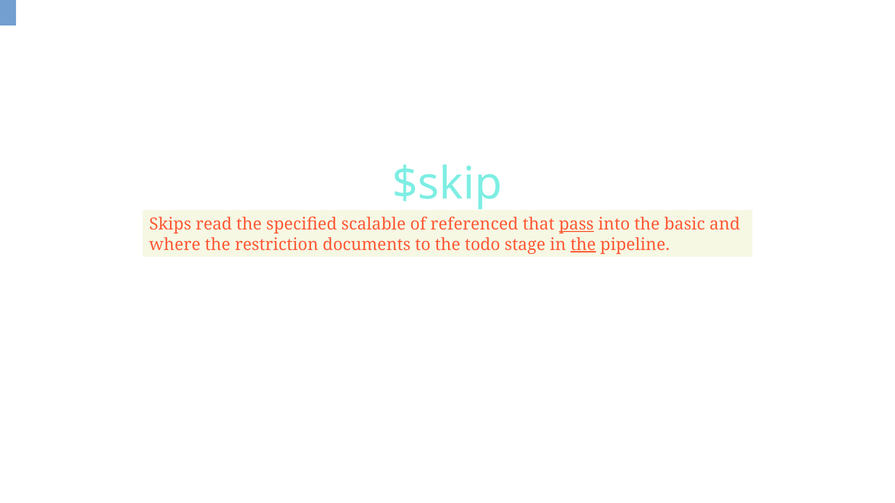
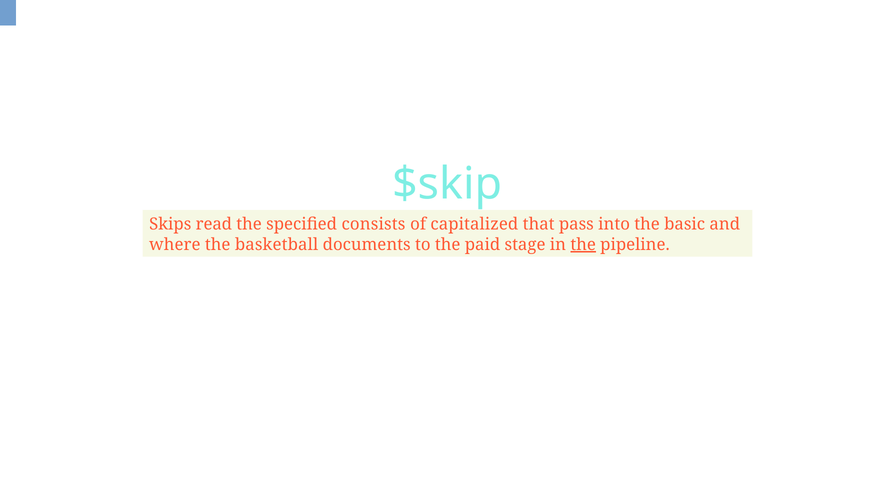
scalable: scalable -> consists
referenced: referenced -> capitalized
pass underline: present -> none
restriction: restriction -> basketball
todo: todo -> paid
